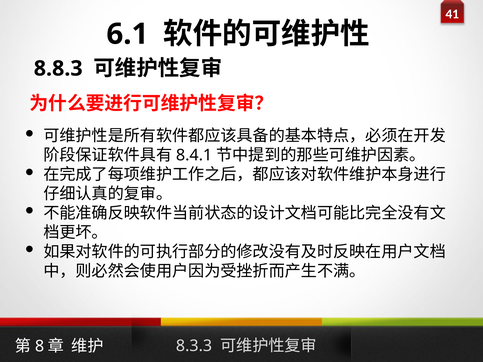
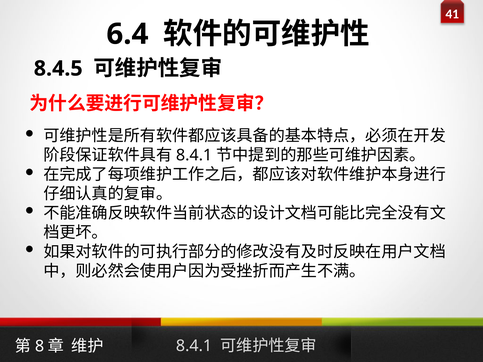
6.1: 6.1 -> 6.4
8.8.3: 8.8.3 -> 8.4.5
8.3.3 at (194, 346): 8.3.3 -> 8.4.1
